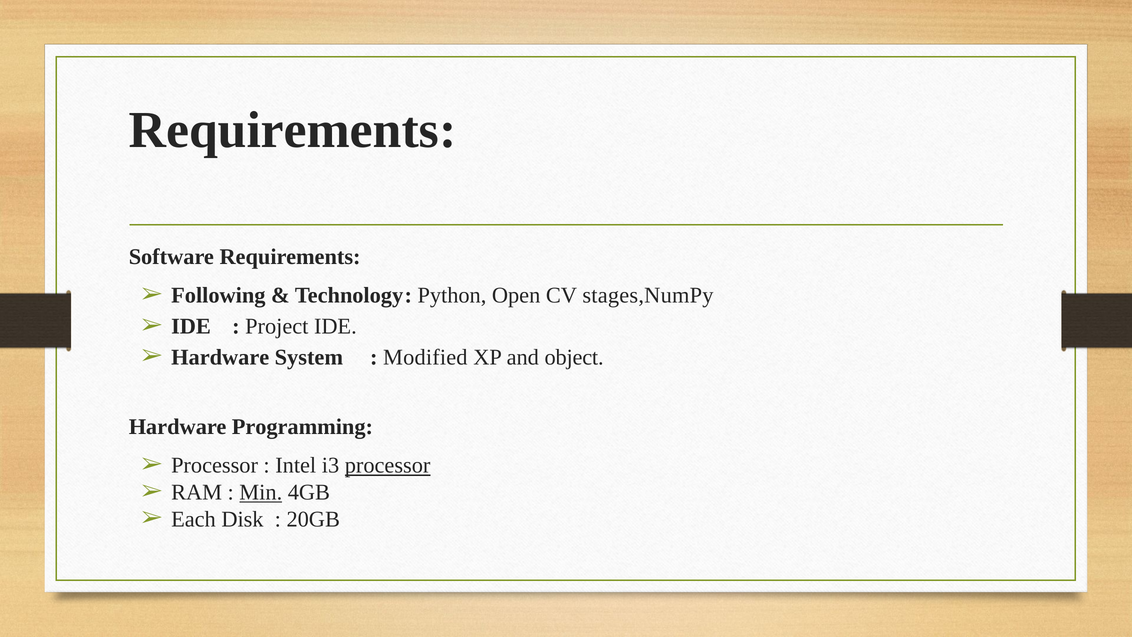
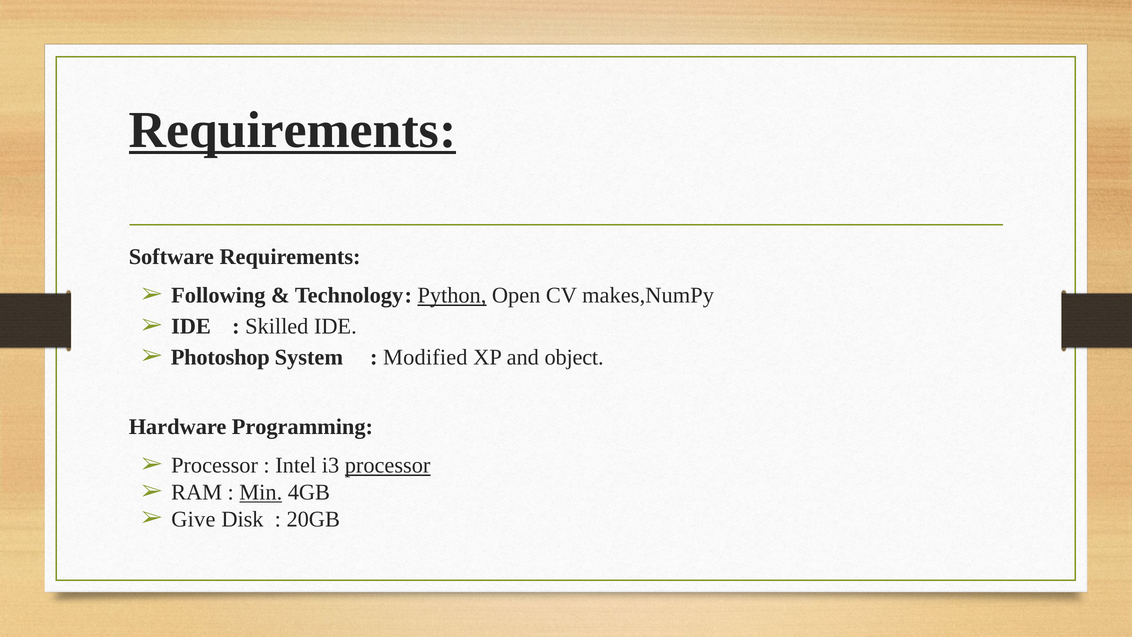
Requirements at (293, 130) underline: none -> present
Python underline: none -> present
stages,NumPy: stages,NumPy -> makes,NumPy
Project: Project -> Skilled
Hardware at (220, 357): Hardware -> Photoshop
Each: Each -> Give
